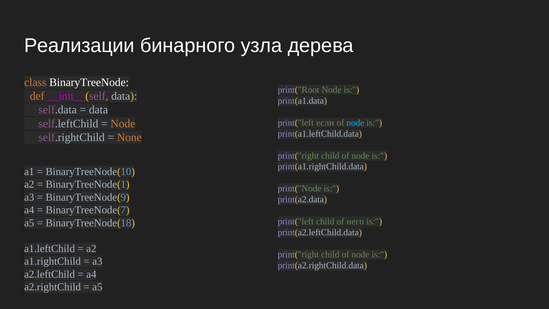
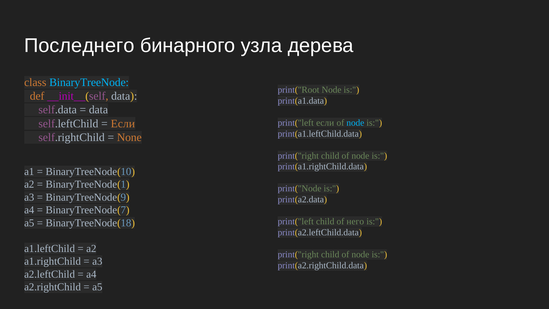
Реализации: Реализации -> Последнего
BinaryTreeNode colour: white -> light blue
Node at (123, 124): Node -> Если
